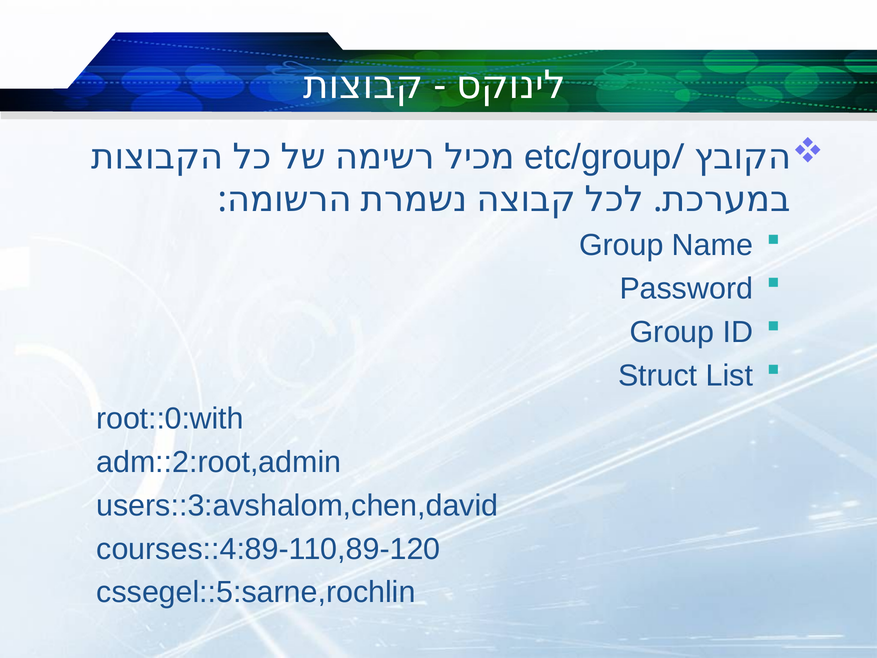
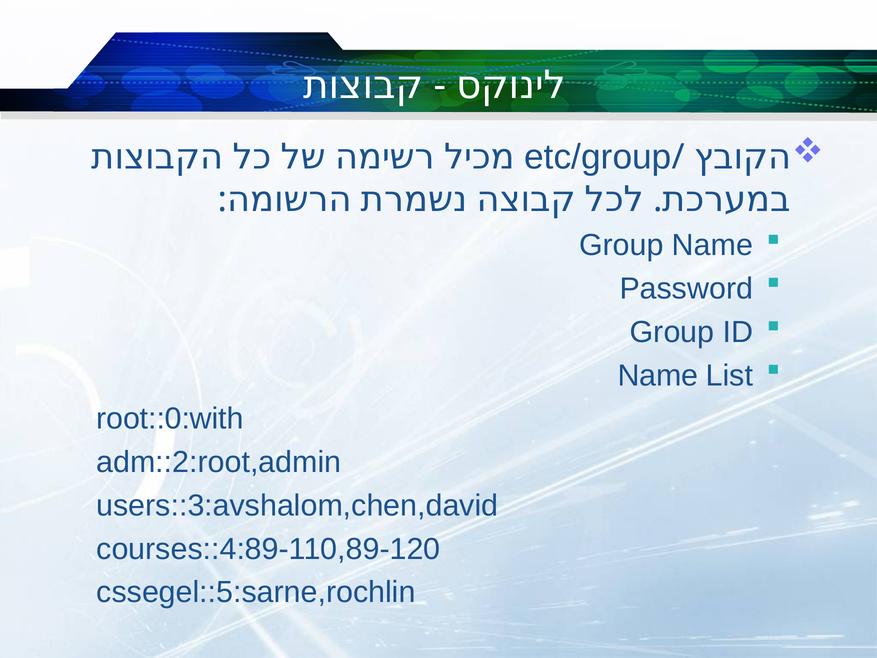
Struct at (658, 375): Struct -> Name
